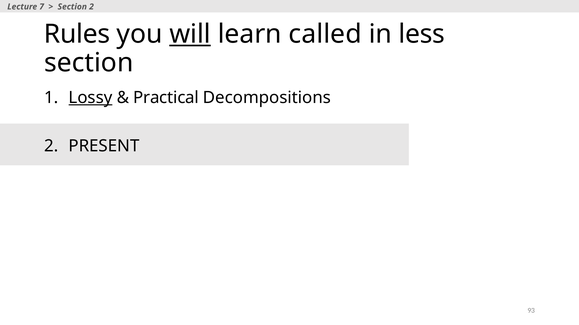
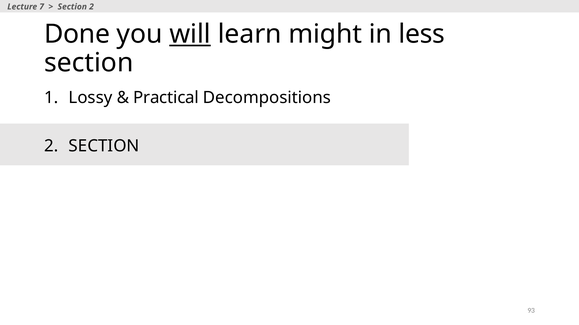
Rules: Rules -> Done
called: called -> might
Lossy underline: present -> none
2 PRESENT: PRESENT -> SECTION
